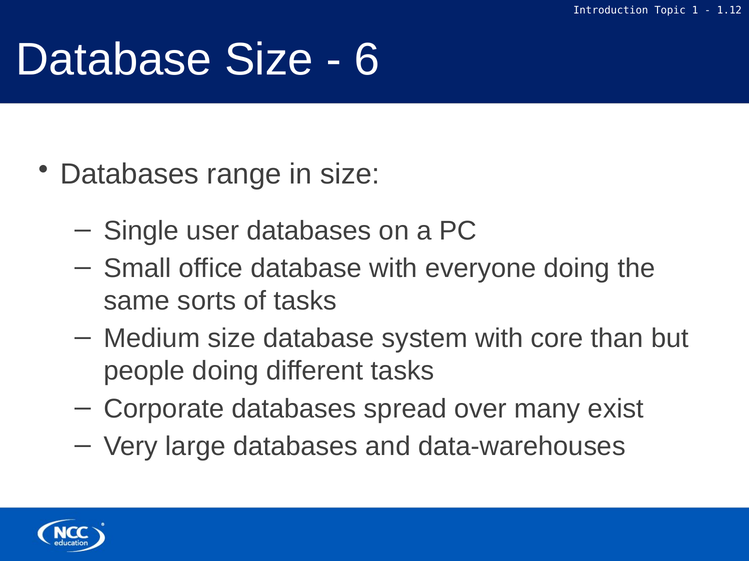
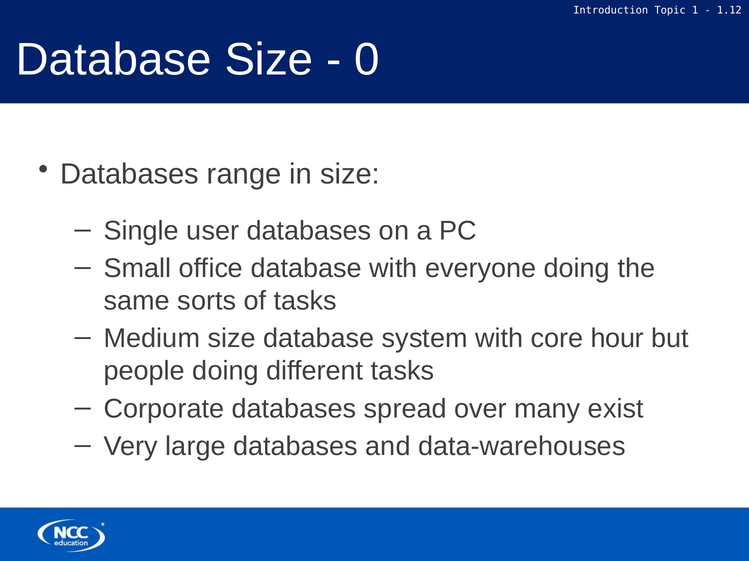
6: 6 -> 0
than: than -> hour
